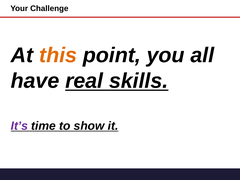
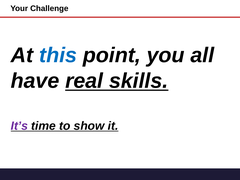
this colour: orange -> blue
